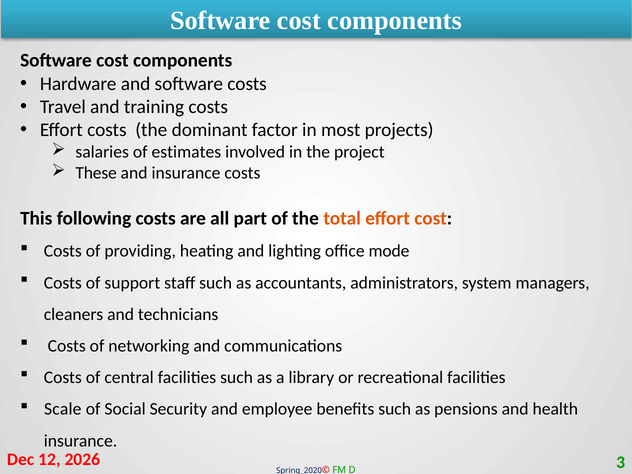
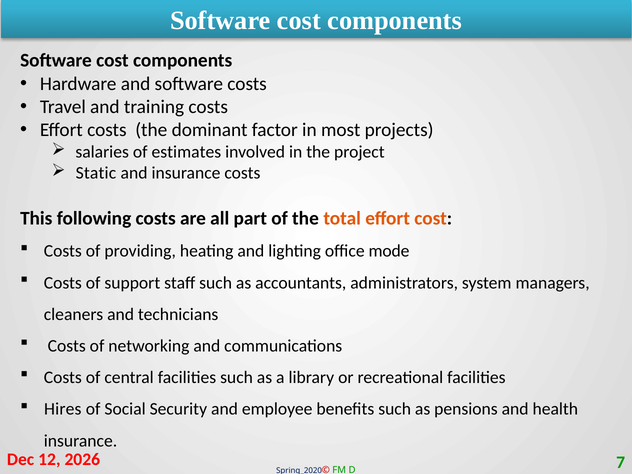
These: These -> Static
Scale: Scale -> Hires
3: 3 -> 7
